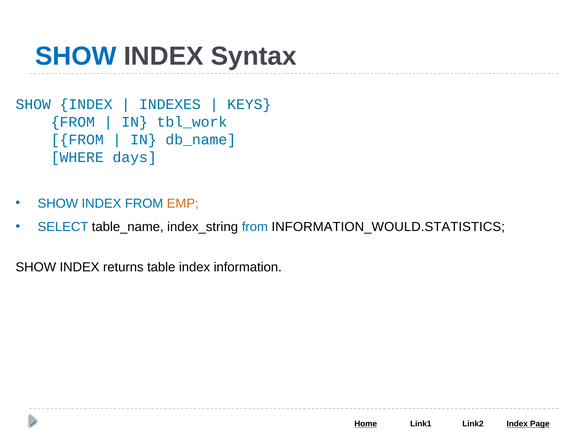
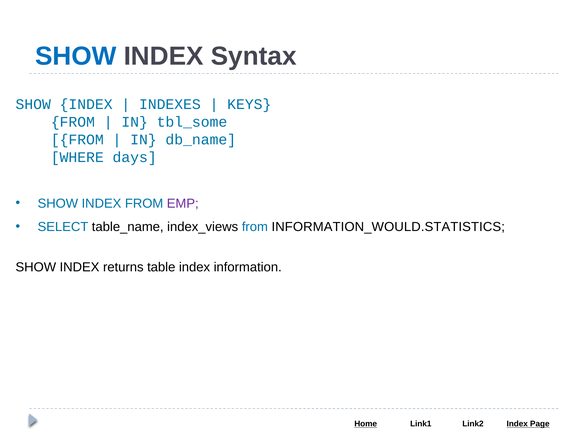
tbl_work: tbl_work -> tbl_some
EMP colour: orange -> purple
index_string: index_string -> index_views
